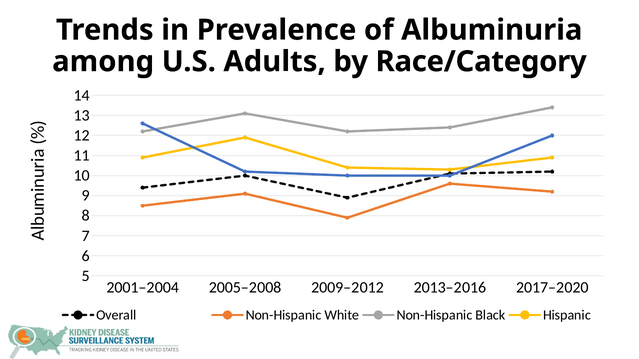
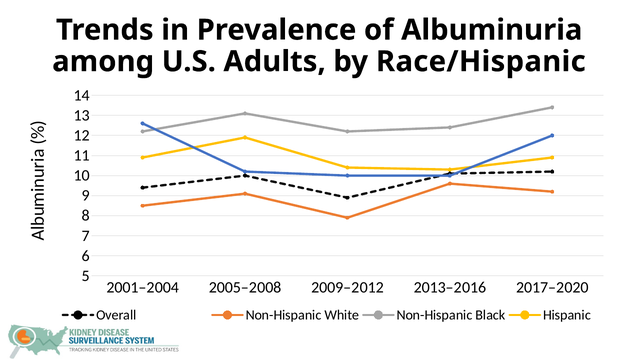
Race/Category: Race/Category -> Race/Hispanic
